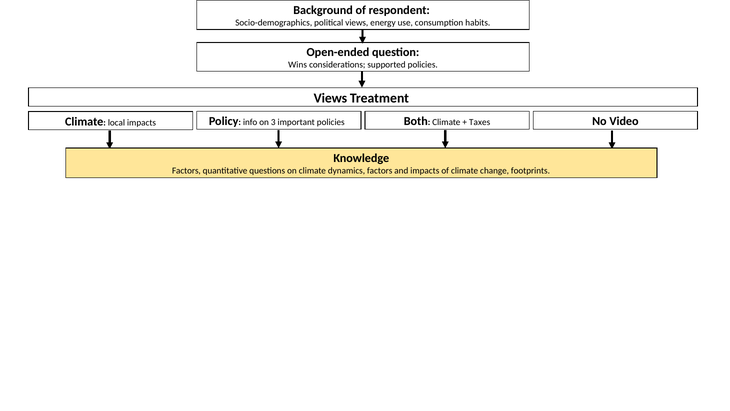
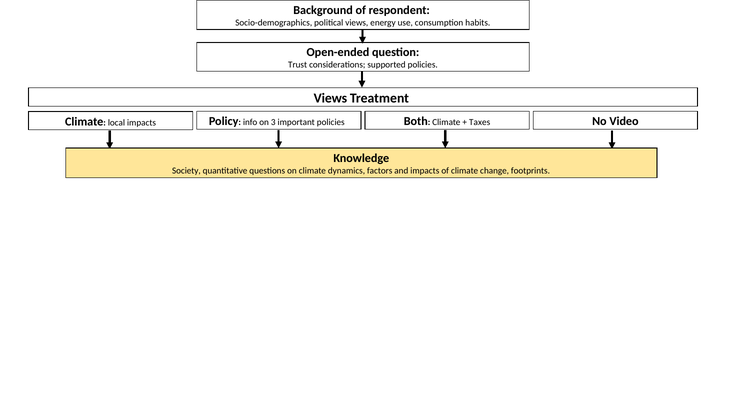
Wins: Wins -> Trust
Factors at (186, 171): Factors -> Society
